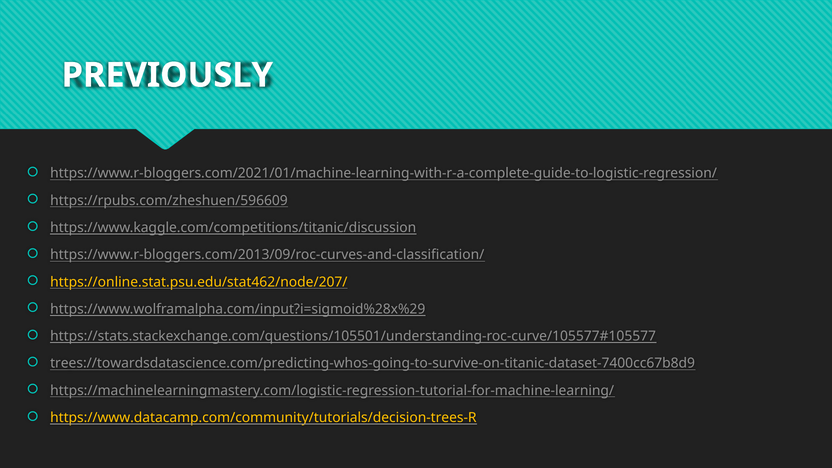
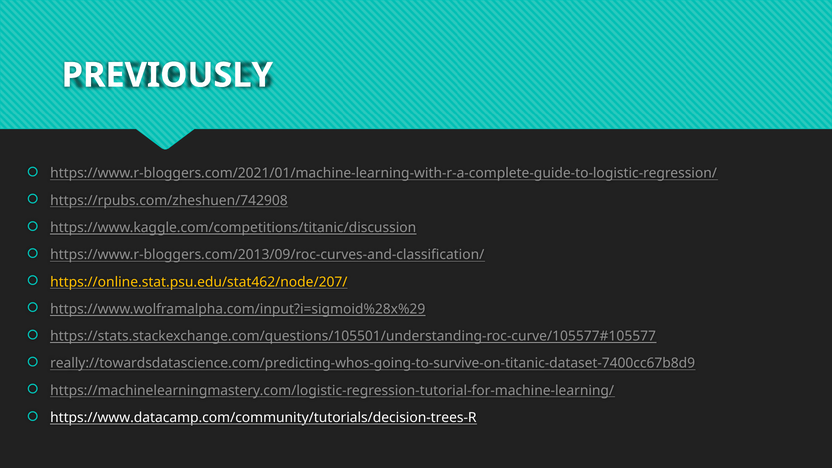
https://rpubs.com/zheshuen/596609: https://rpubs.com/zheshuen/596609 -> https://rpubs.com/zheshuen/742908
trees://towardsdatascience.com/predicting-whos-going-to-survive-on-titanic-dataset-7400cc67b8d9: trees://towardsdatascience.com/predicting-whos-going-to-survive-on-titanic-dataset-7400cc67b8d9 -> really://towardsdatascience.com/predicting-whos-going-to-survive-on-titanic-dataset-7400cc67b8d9
https://www.datacamp.com/community/tutorials/decision-trees-R colour: yellow -> white
